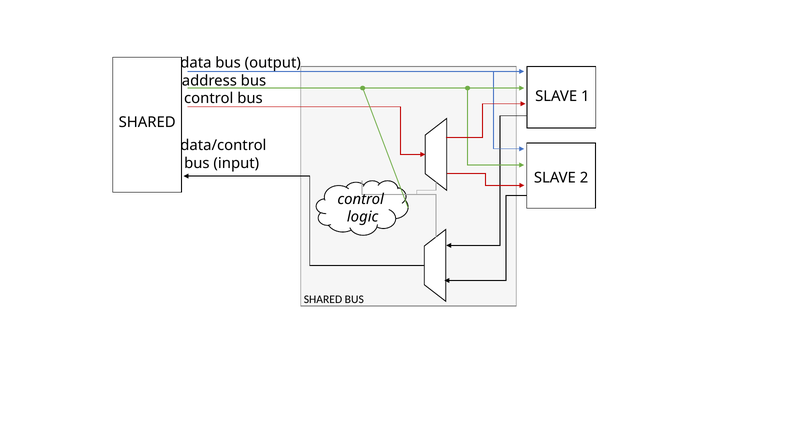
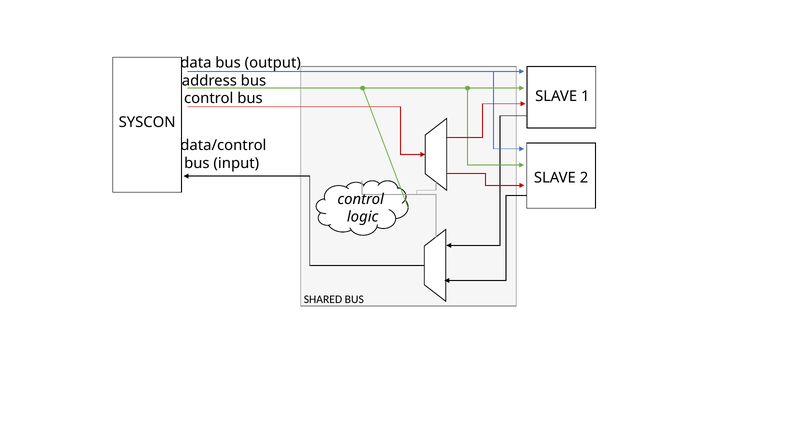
SHARED at (147, 122): SHARED -> SYSCON
